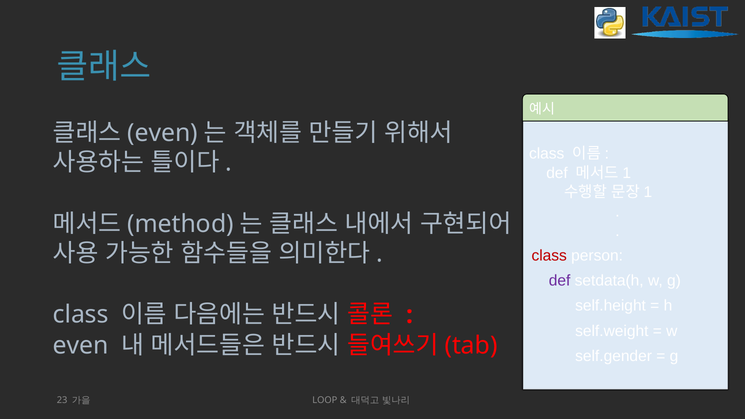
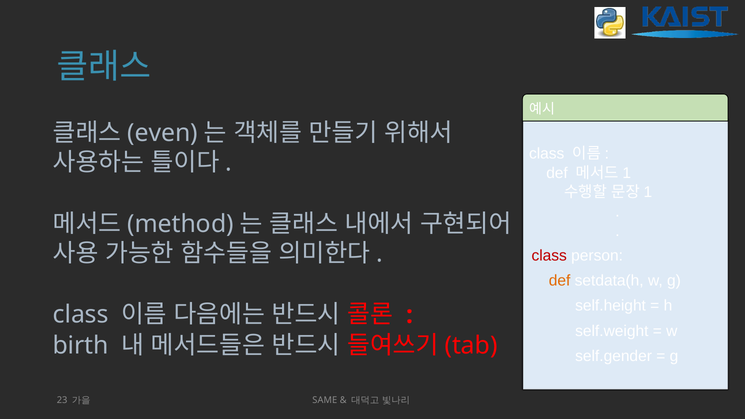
def at (560, 281) colour: purple -> orange
even at (81, 345): even -> birth
LOOP: LOOP -> SAME
